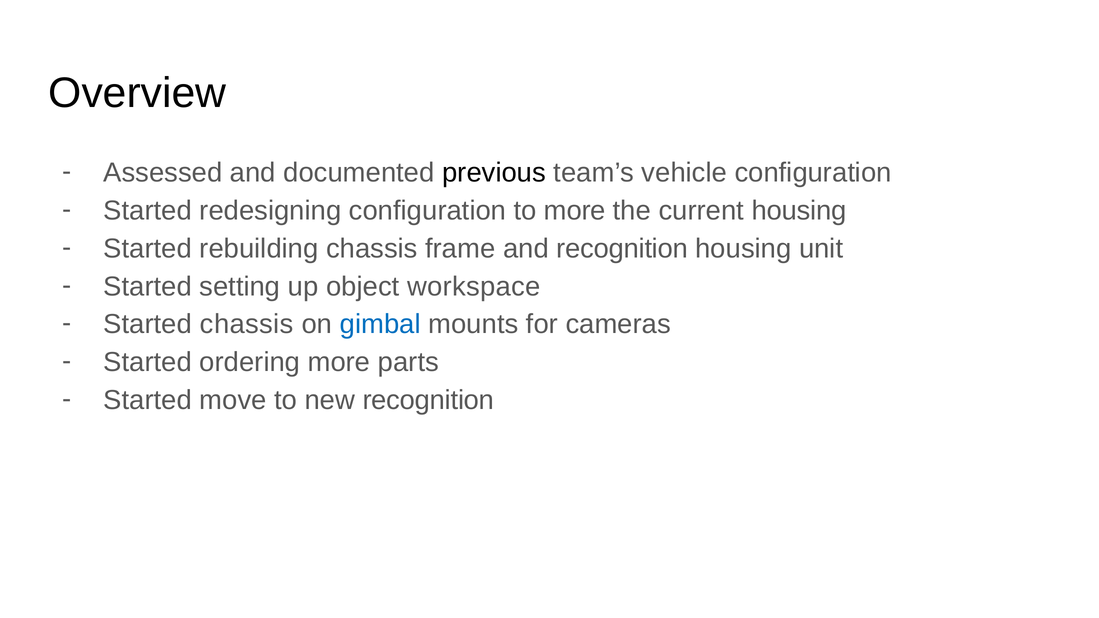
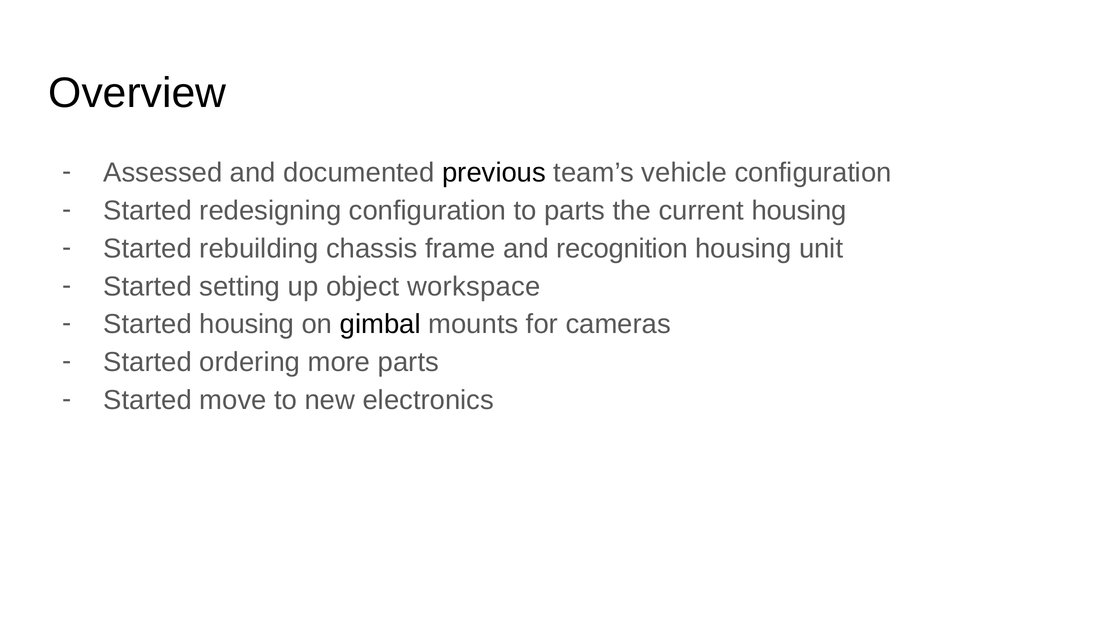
to more: more -> parts
Started chassis: chassis -> housing
gimbal colour: blue -> black
new recognition: recognition -> electronics
